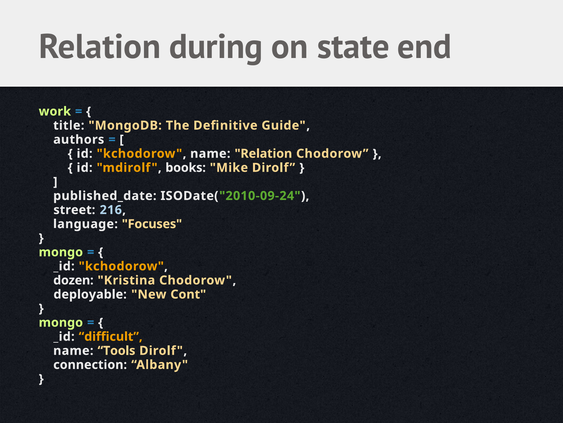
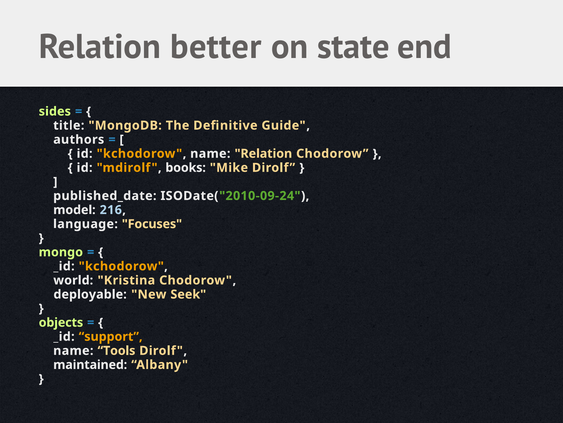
during: during -> better
work: work -> sides
street: street -> model
dozen: dozen -> world
Cont: Cont -> Seek
mongo at (61, 322): mongo -> objects
difficult: difficult -> support
connection: connection -> maintained
